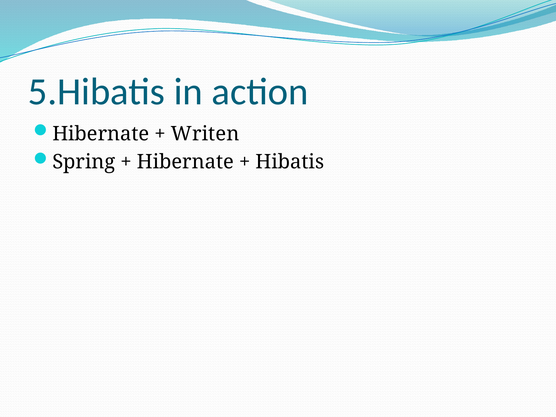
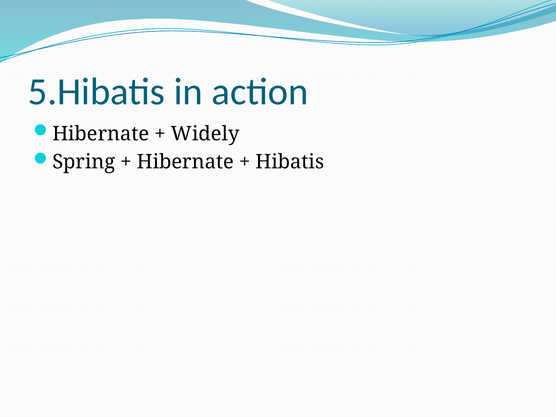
Writen: Writen -> Widely
